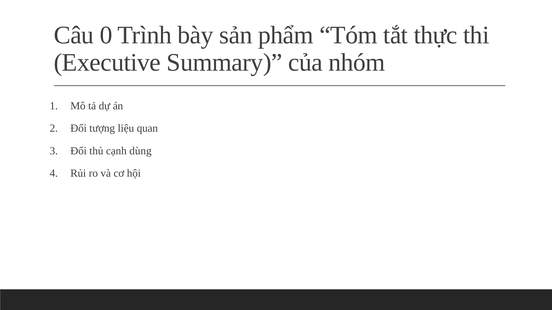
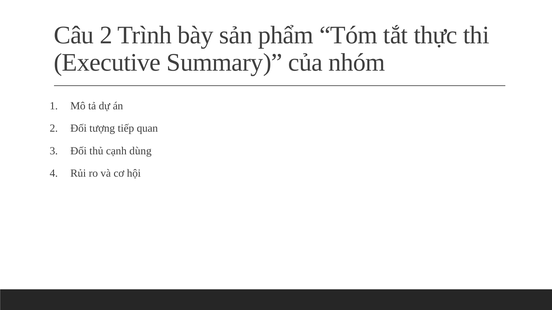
Câu 0: 0 -> 2
liệu: liệu -> tiếp
